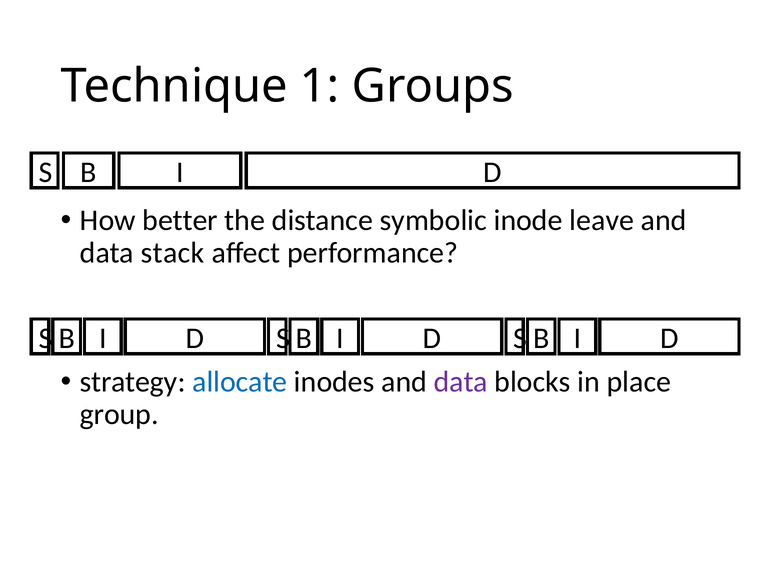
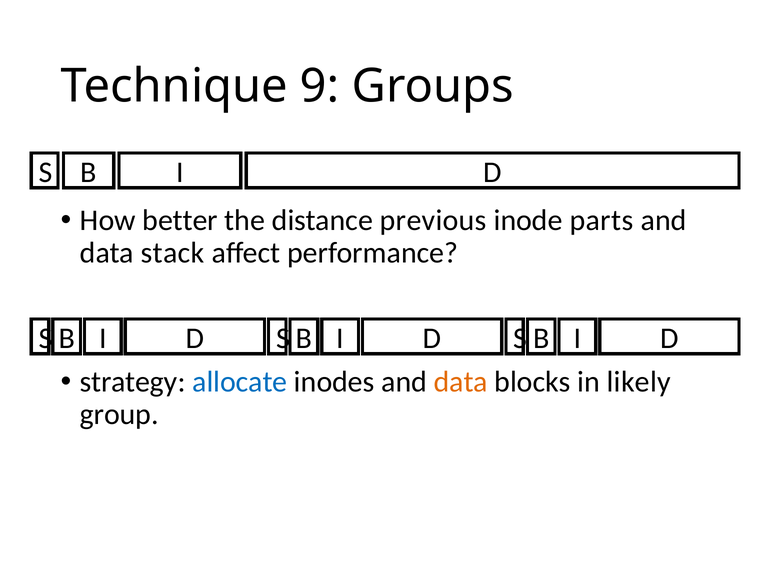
1: 1 -> 9
symbolic: symbolic -> previous
leave: leave -> parts
data at (461, 382) colour: purple -> orange
place: place -> likely
